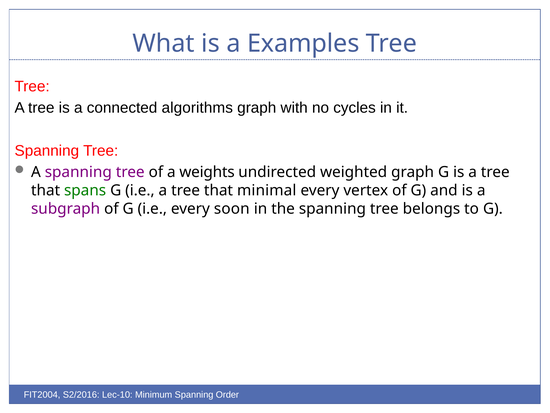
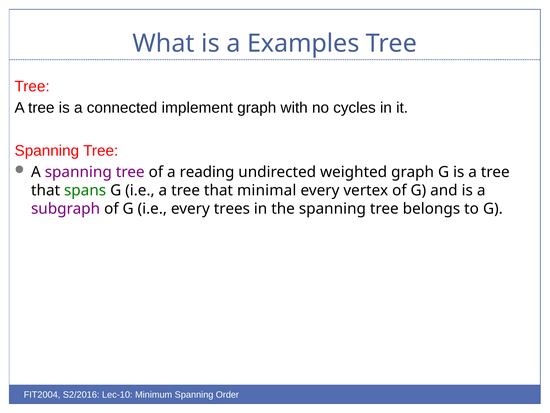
algorithms: algorithms -> implement
weights: weights -> reading
soon: soon -> trees
